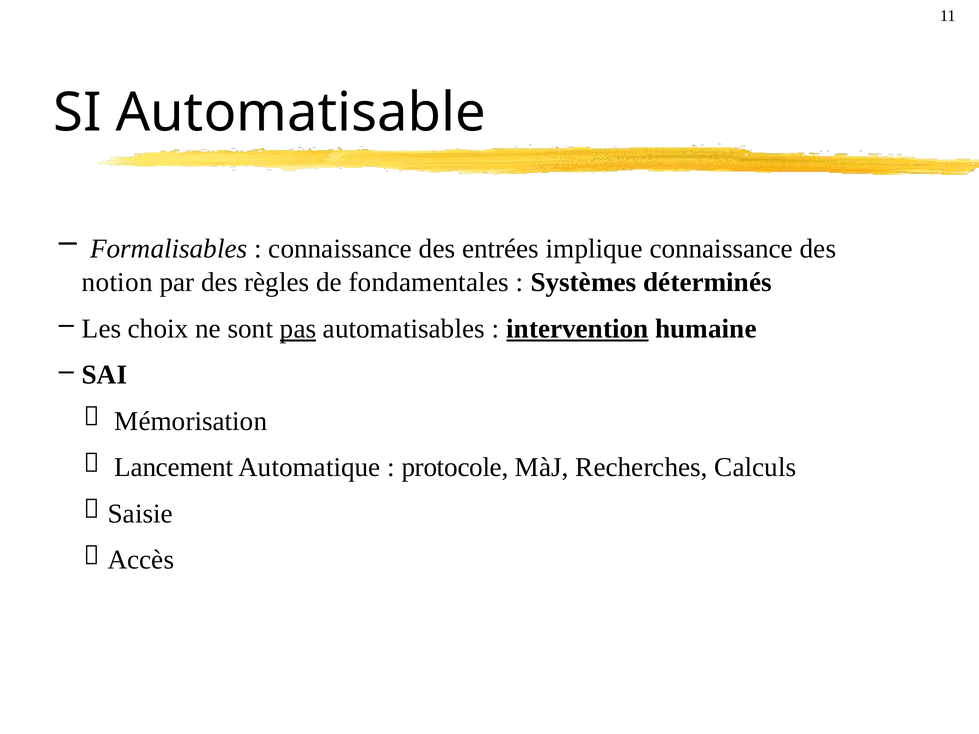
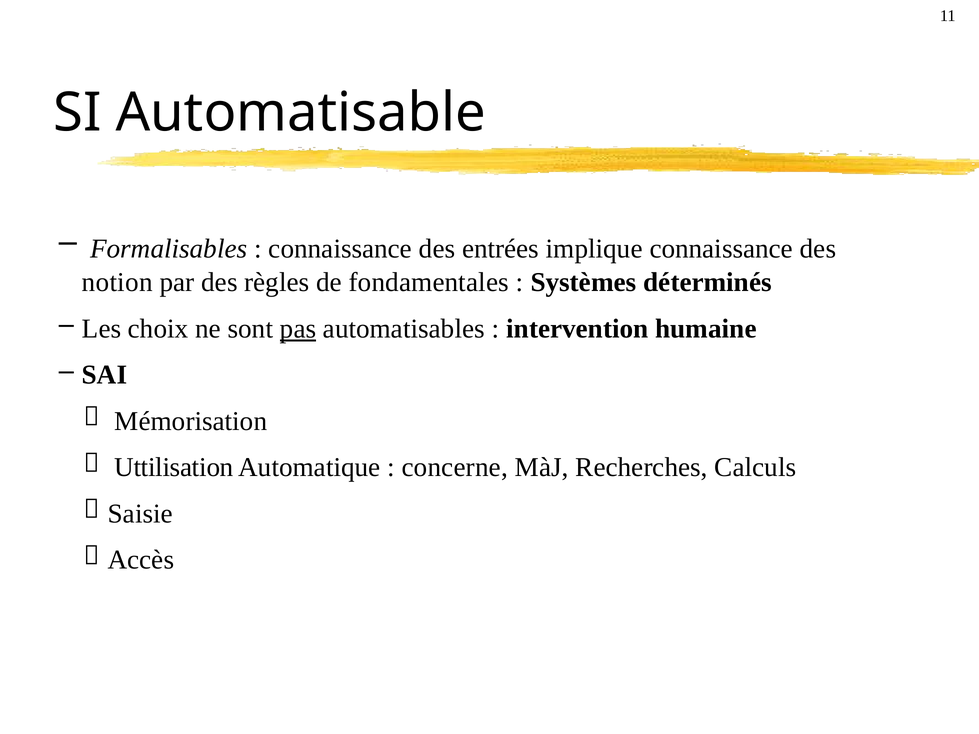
intervention underline: present -> none
Lancement: Lancement -> Uttilisation
protocole: protocole -> concerne
